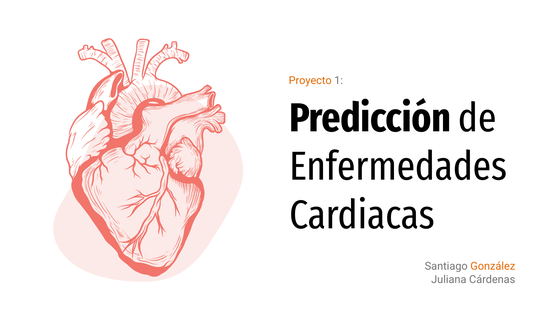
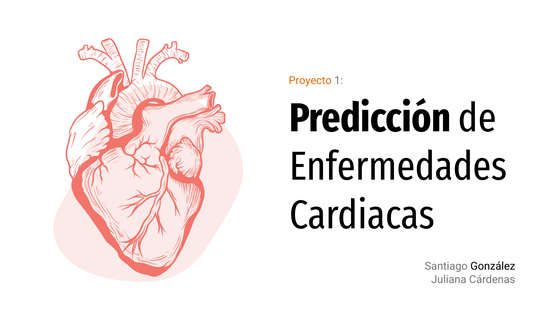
González colour: orange -> black
